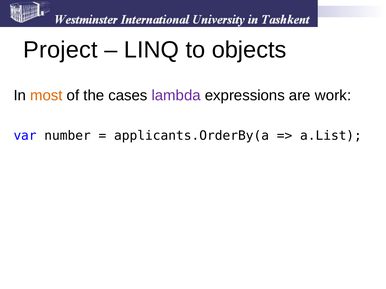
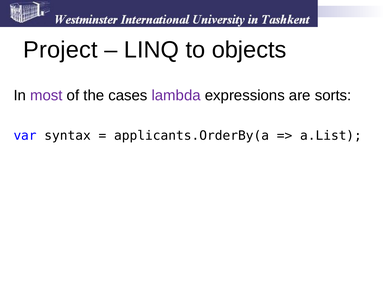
most colour: orange -> purple
work: work -> sorts
number: number -> syntax
